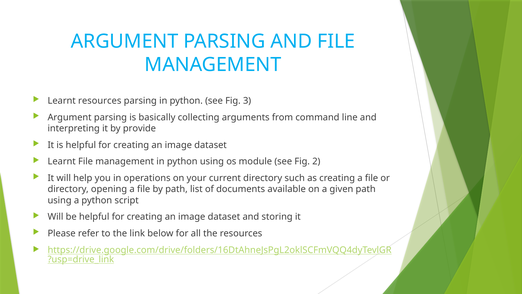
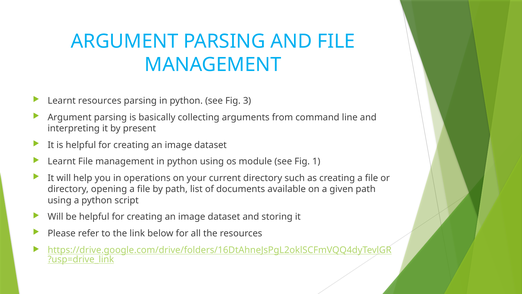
provide: provide -> present
2: 2 -> 1
